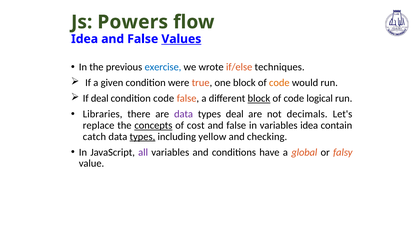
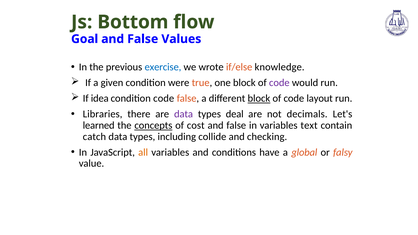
Powers: Powers -> Bottom
Idea at (85, 39): Idea -> Goal
Values underline: present -> none
techniques: techniques -> knowledge
code at (279, 83) colour: orange -> purple
If deal: deal -> idea
logical: logical -> layout
replace: replace -> learned
variables idea: idea -> text
types at (142, 137) underline: present -> none
yellow: yellow -> collide
all colour: purple -> orange
